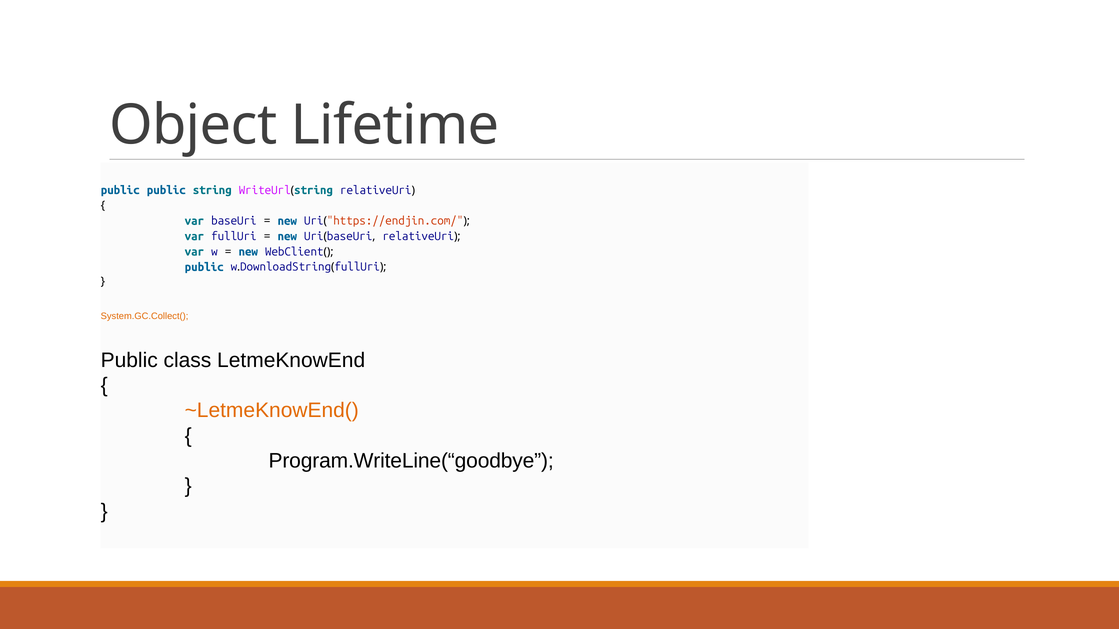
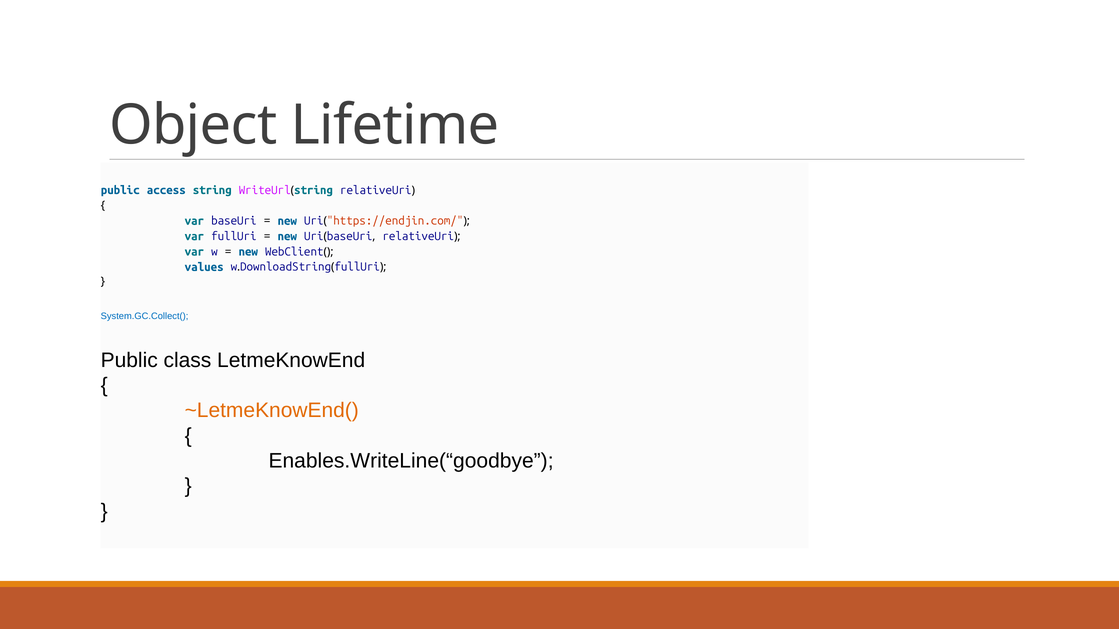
public public: public -> access
public at (204, 267): public -> values
System.GC.Collect( colour: orange -> blue
Program.WriteLine(“goodbye: Program.WriteLine(“goodbye -> Enables.WriteLine(“goodbye
